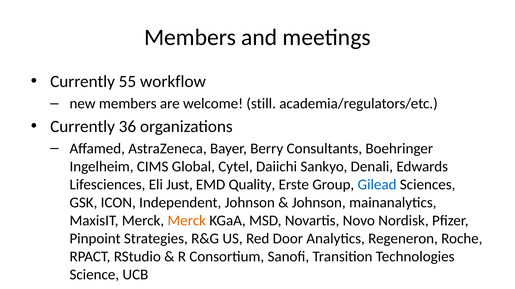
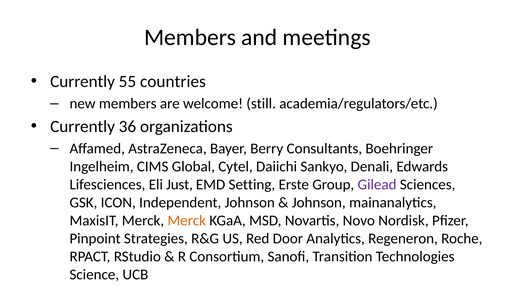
workflow: workflow -> countries
Quality: Quality -> Setting
Gilead colour: blue -> purple
